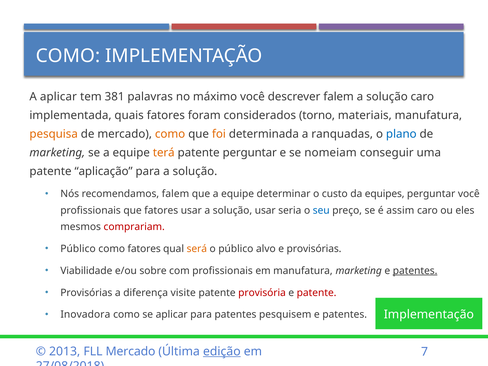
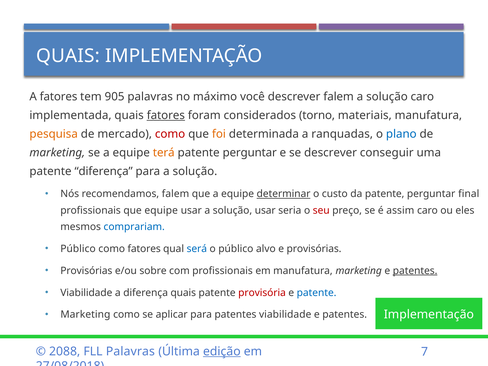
COMO at (68, 56): COMO -> QUAIS
A aplicar: aplicar -> fatores
381: 381 -> 905
fatores at (166, 115) underline: none -> present
como at (170, 134) colour: orange -> red
se nomeiam: nomeiam -> descrever
patente aplicação: aplicação -> diferença
determinar underline: none -> present
da equipes: equipes -> patente
perguntar você: você -> final
que fatores: fatores -> equipe
seu colour: blue -> red
comprariam colour: red -> blue
será colour: orange -> blue
Viabilidade at (86, 271): Viabilidade -> Provisórias
Provisórias at (86, 293): Provisórias -> Viabilidade
diferença visite: visite -> quais
patente at (317, 293) colour: red -> blue
Inovadora at (85, 315): Inovadora -> Marketing
patentes pesquisem: pesquisem -> viabilidade
2013: 2013 -> 2088
FLL Mercado: Mercado -> Palavras
